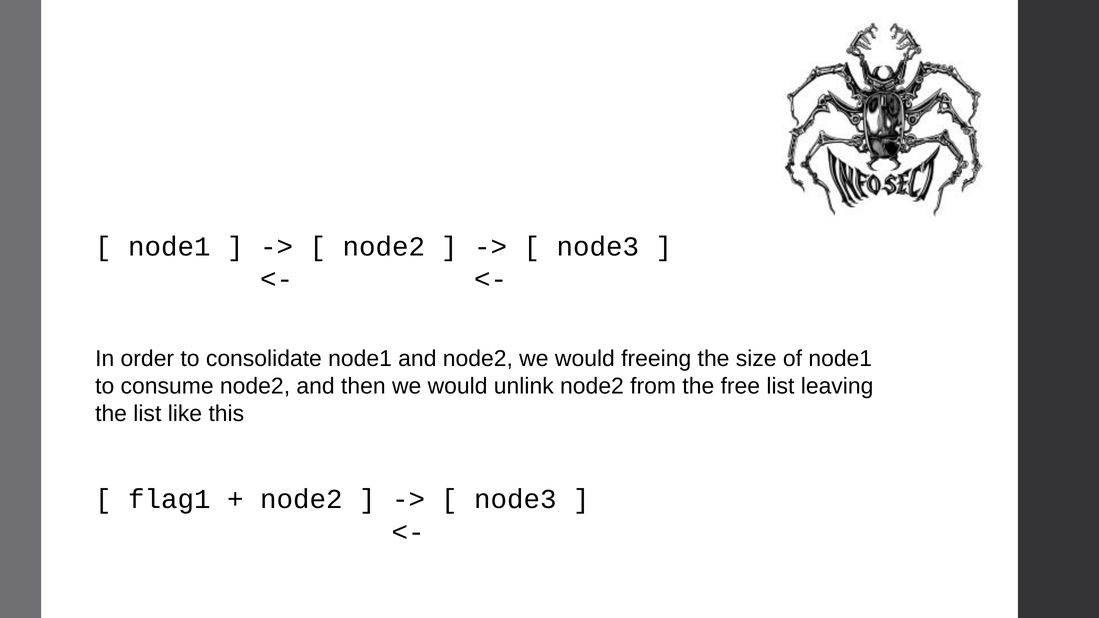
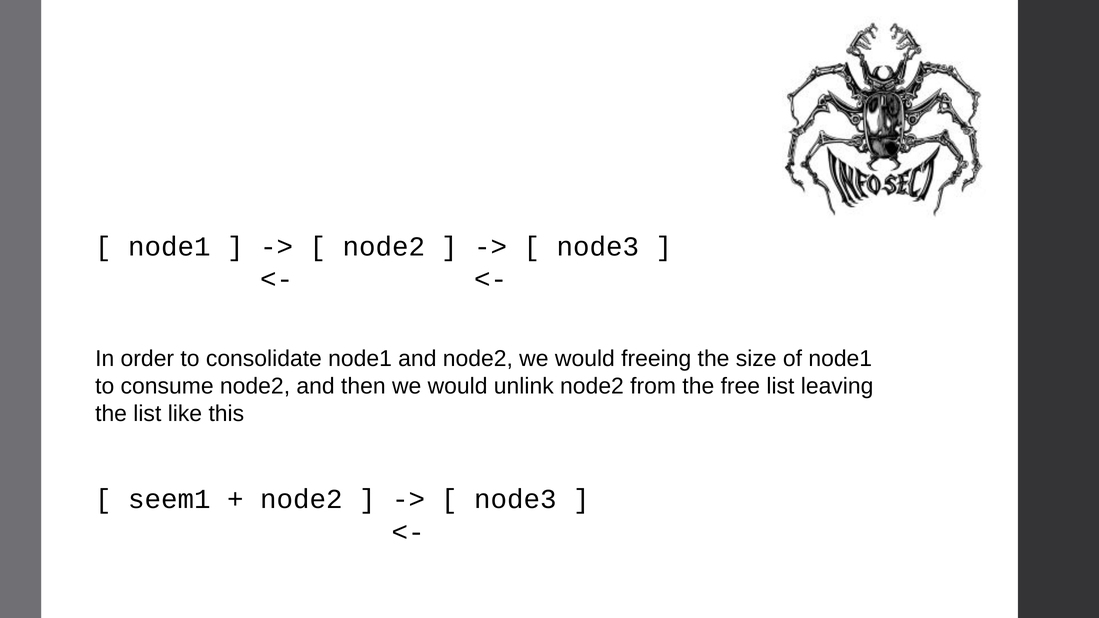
flag1: flag1 -> seem1
